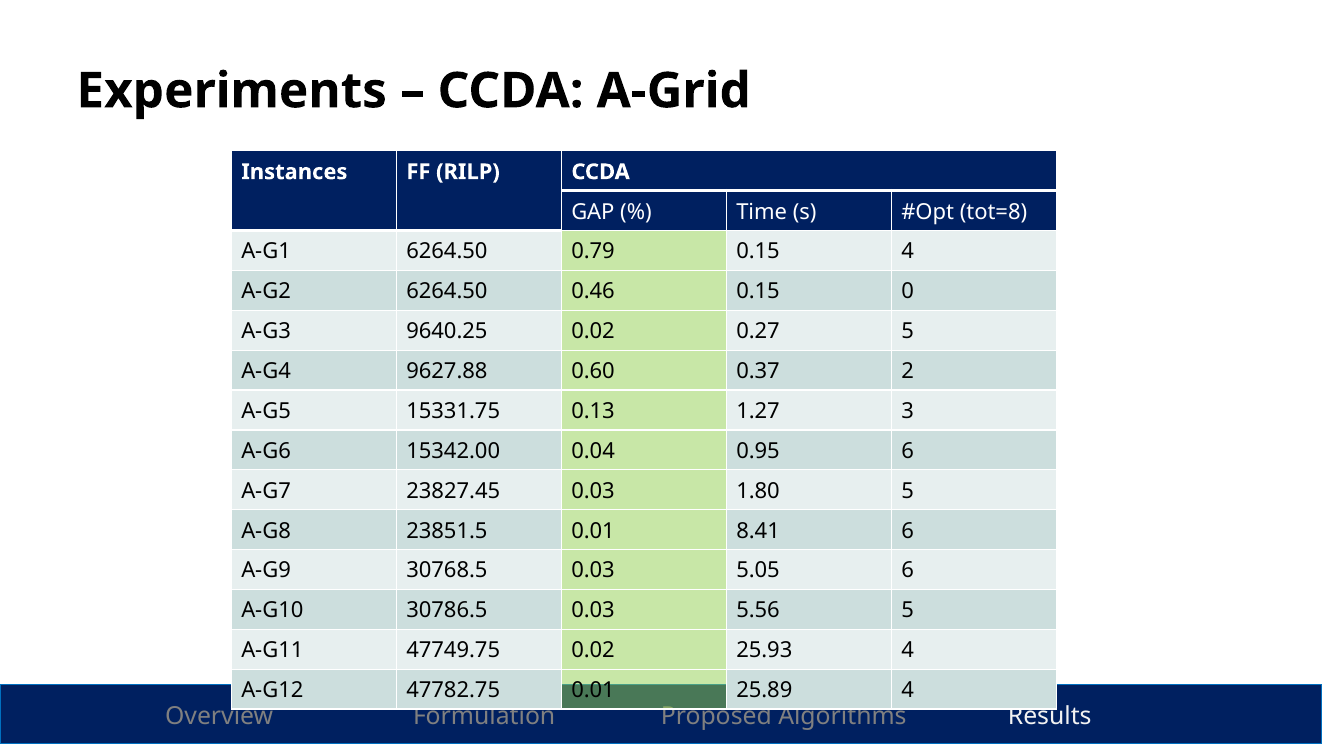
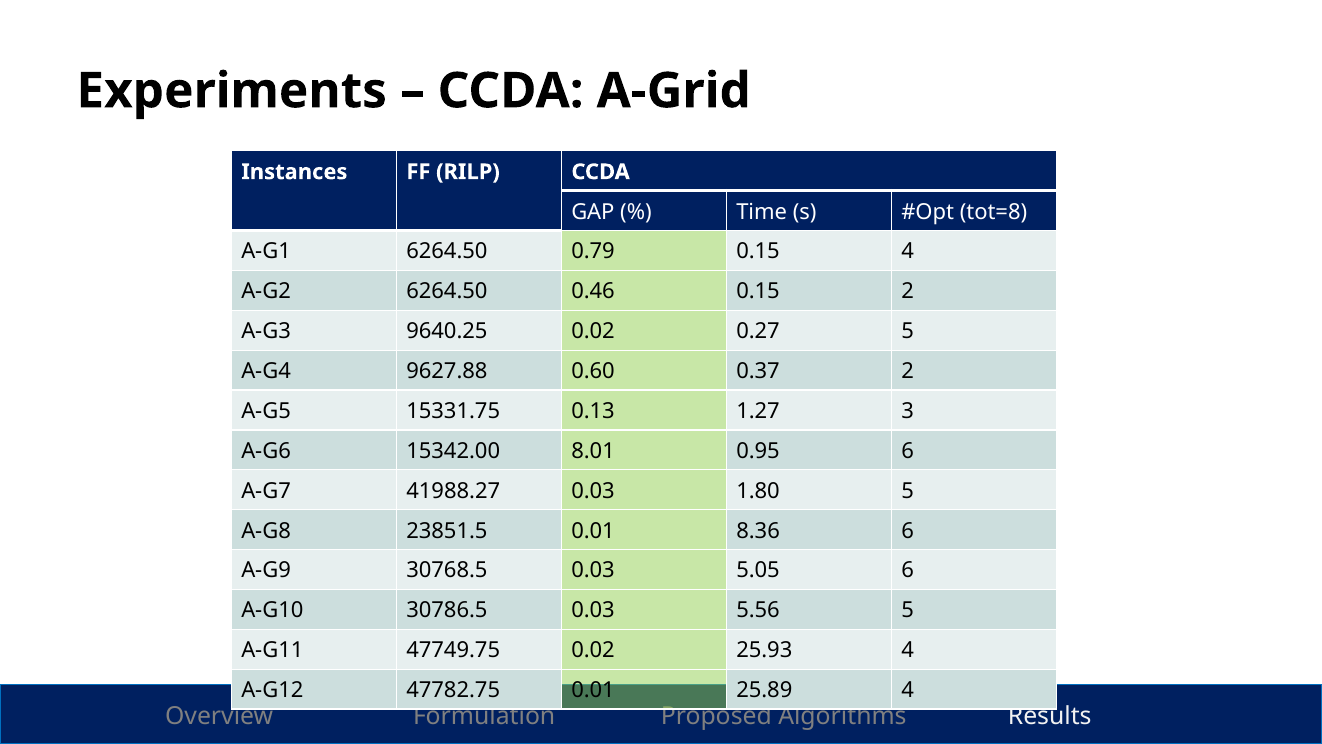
0.15 0: 0 -> 2
0.04: 0.04 -> 8.01
23827.45: 23827.45 -> 41988.27
8.41: 8.41 -> 8.36
